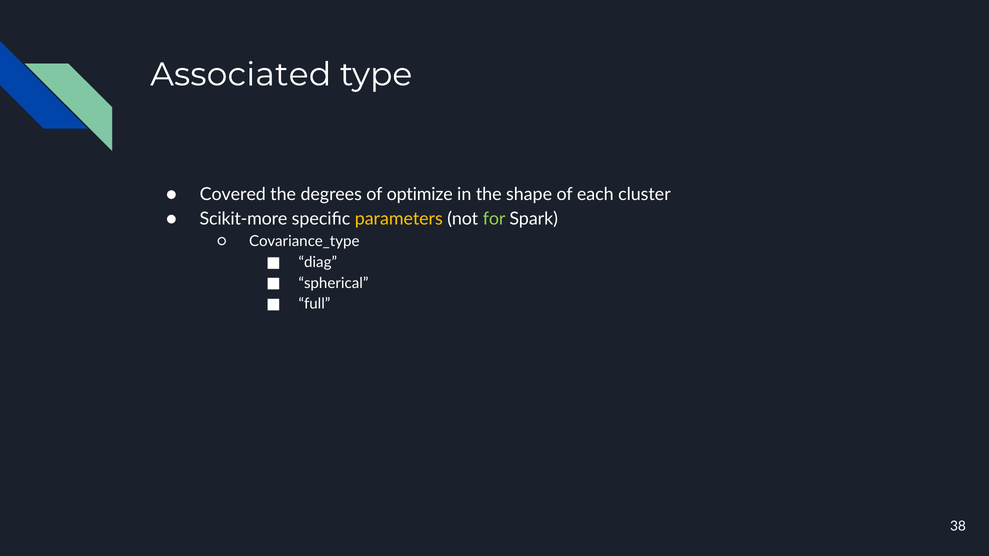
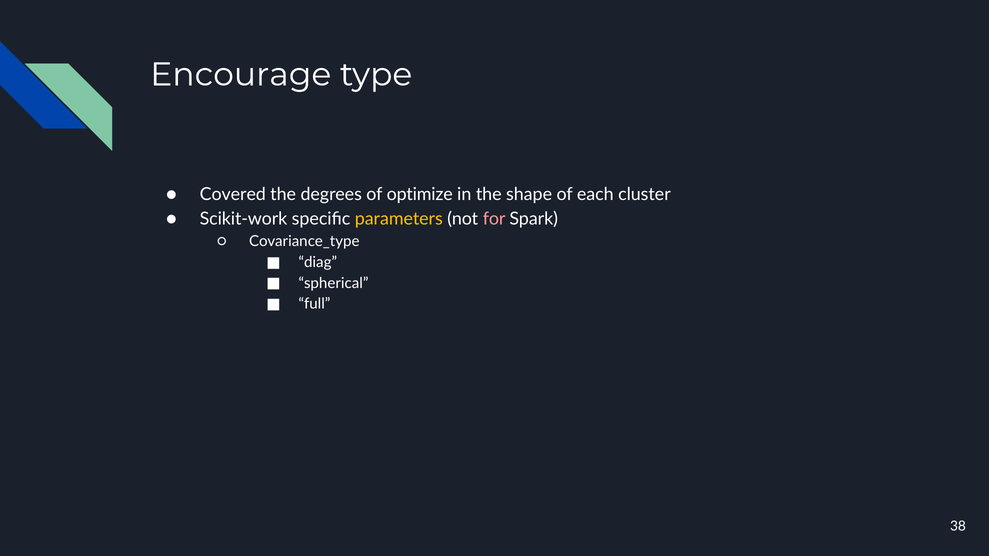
Associated: Associated -> Encourage
Scikit-more: Scikit-more -> Scikit-work
for colour: light green -> pink
